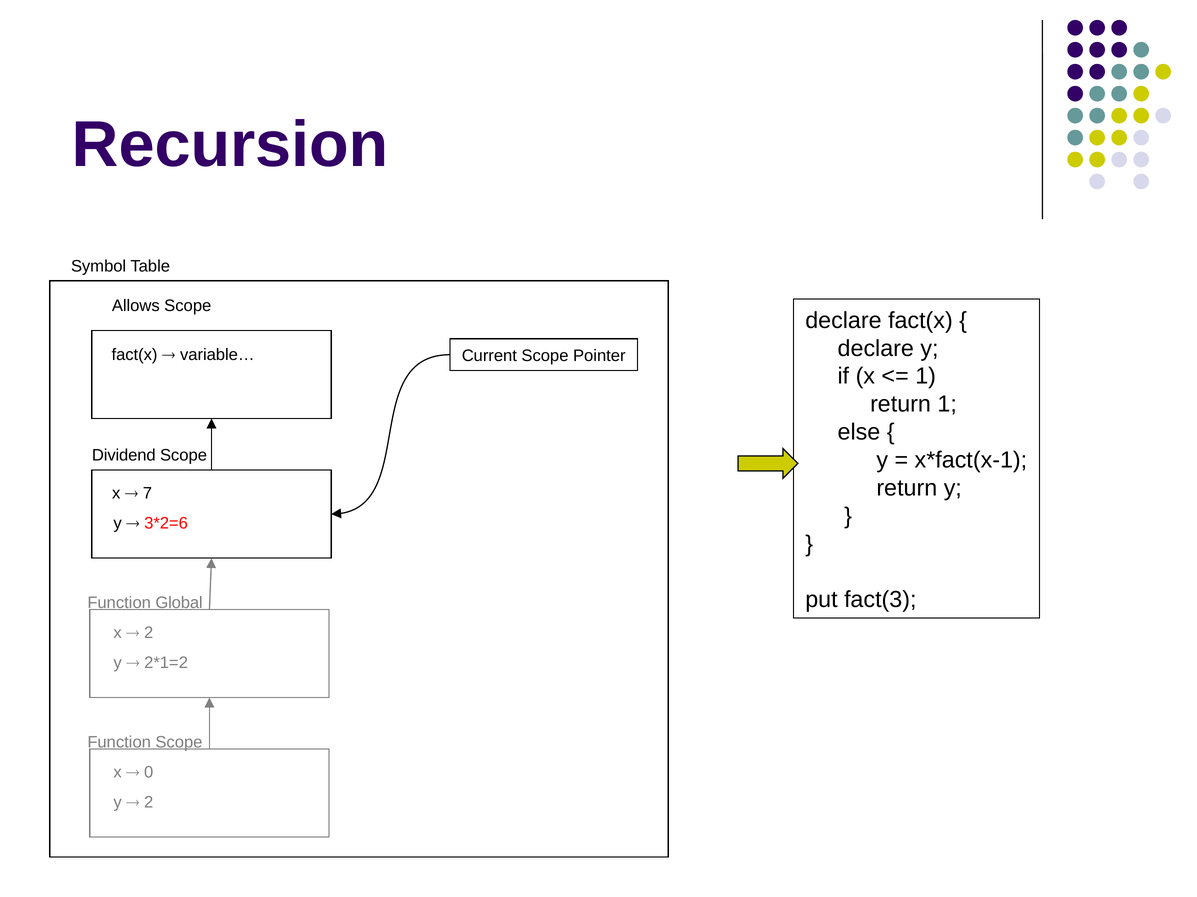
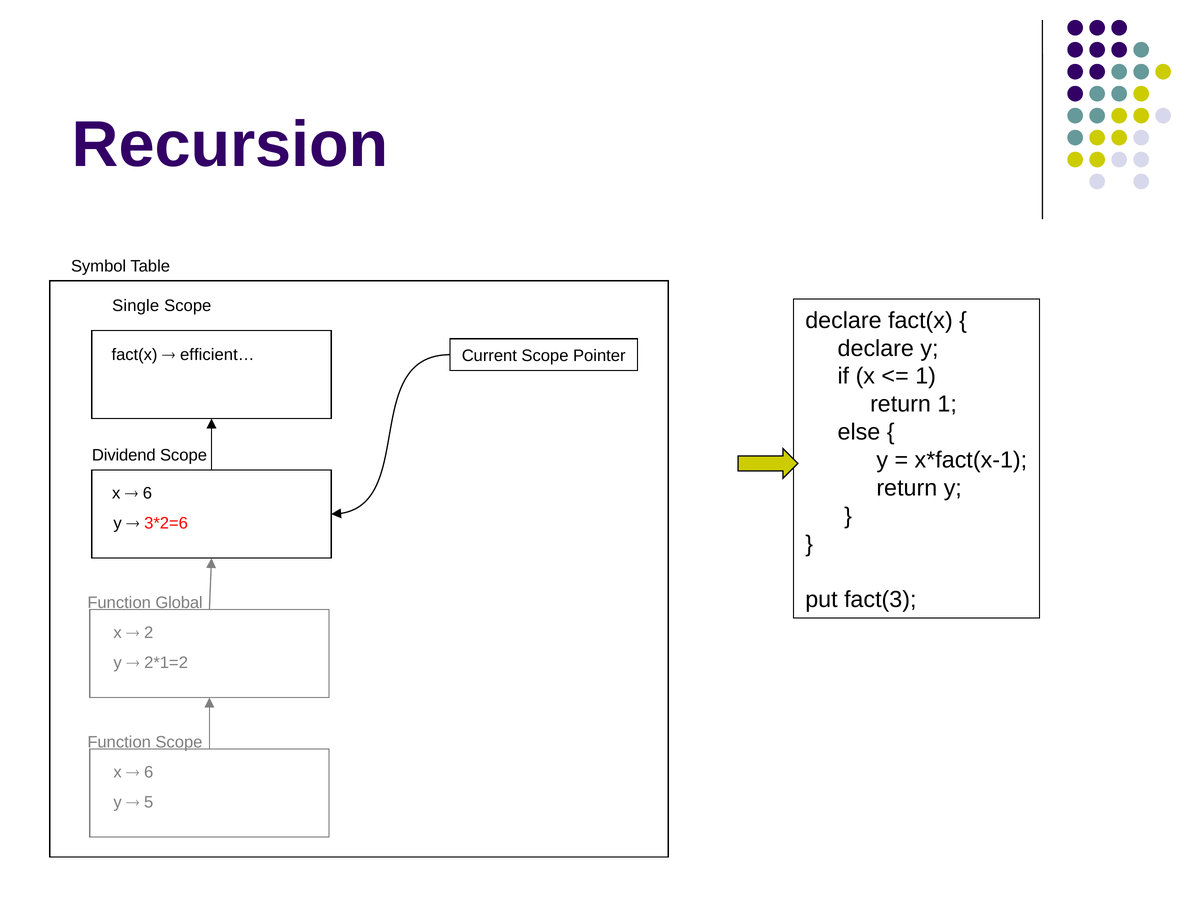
Allows: Allows -> Single
variable…: variable… -> efficient…
7 at (147, 494): 7 -> 6
0 at (149, 773): 0 -> 6
2 at (149, 803): 2 -> 5
